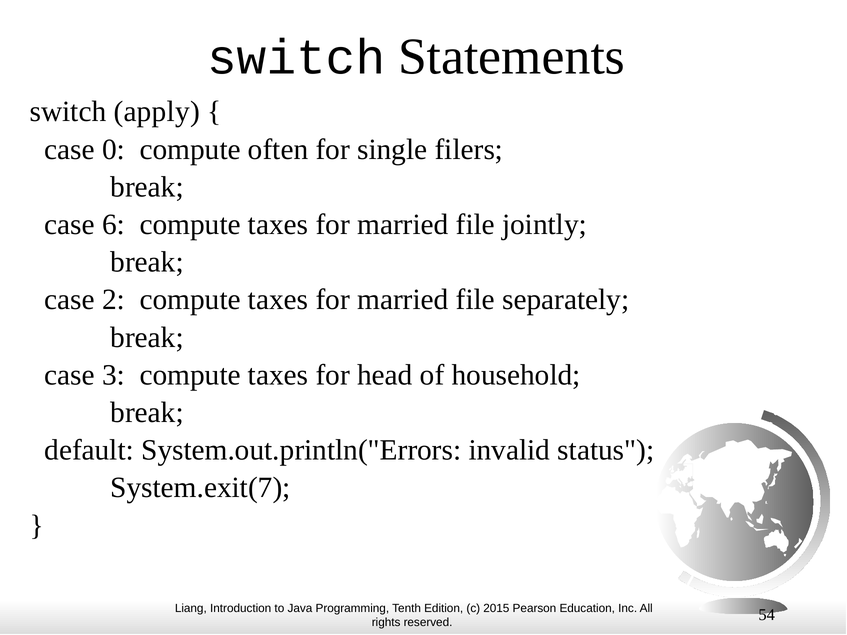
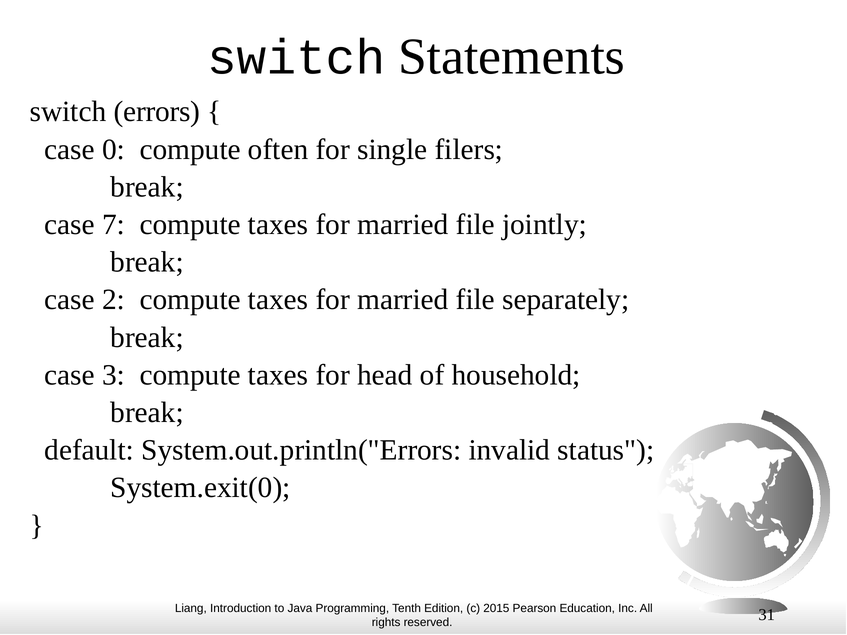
apply: apply -> errors
6: 6 -> 7
System.exit(7: System.exit(7 -> System.exit(0
54: 54 -> 31
